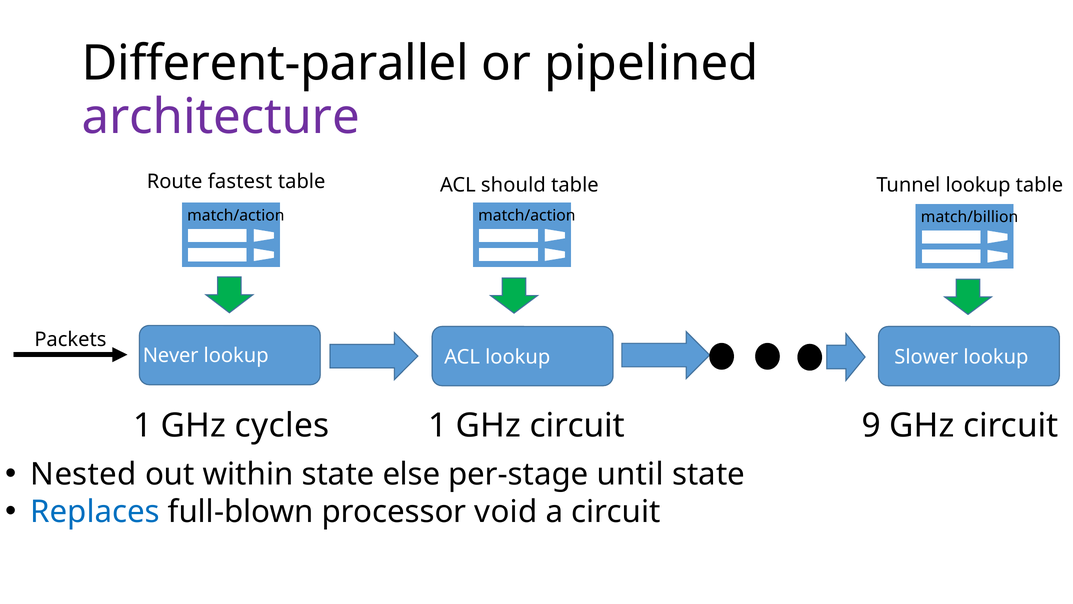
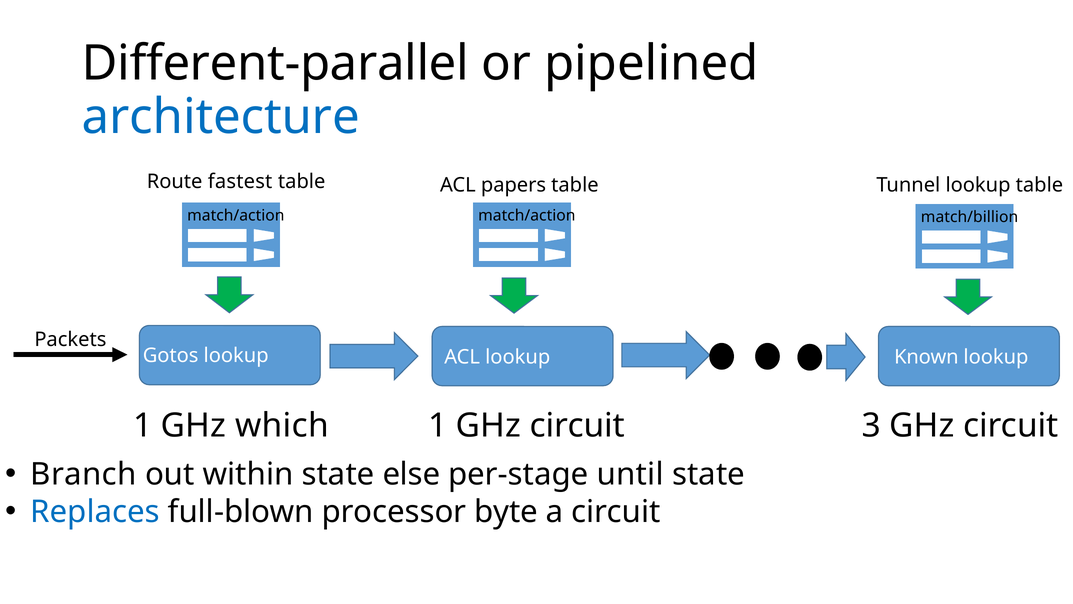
architecture colour: purple -> blue
should: should -> papers
Never: Never -> Gotos
Slower: Slower -> Known
cycles: cycles -> which
9: 9 -> 3
Nested: Nested -> Branch
void: void -> byte
